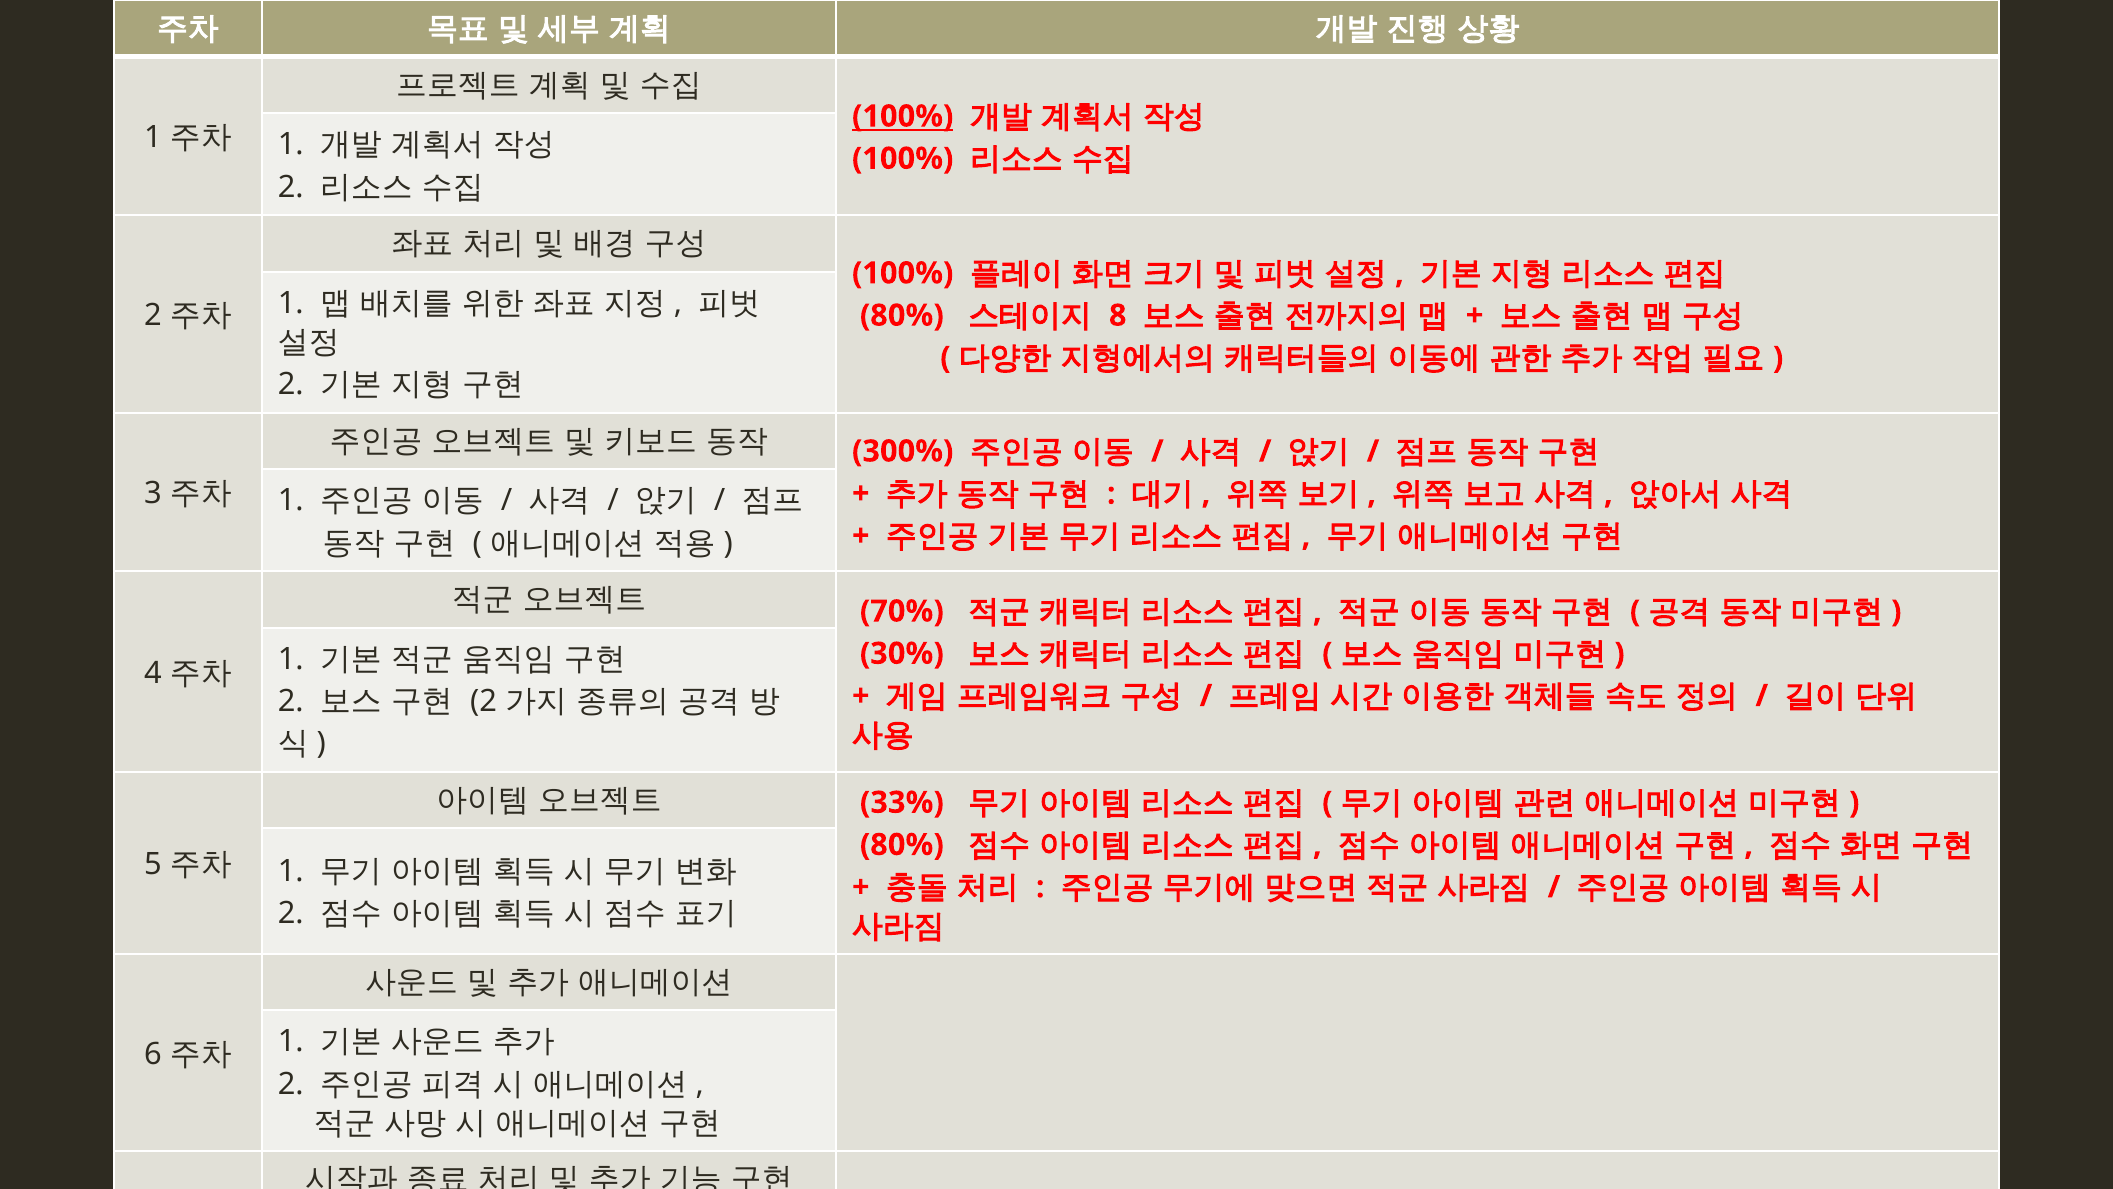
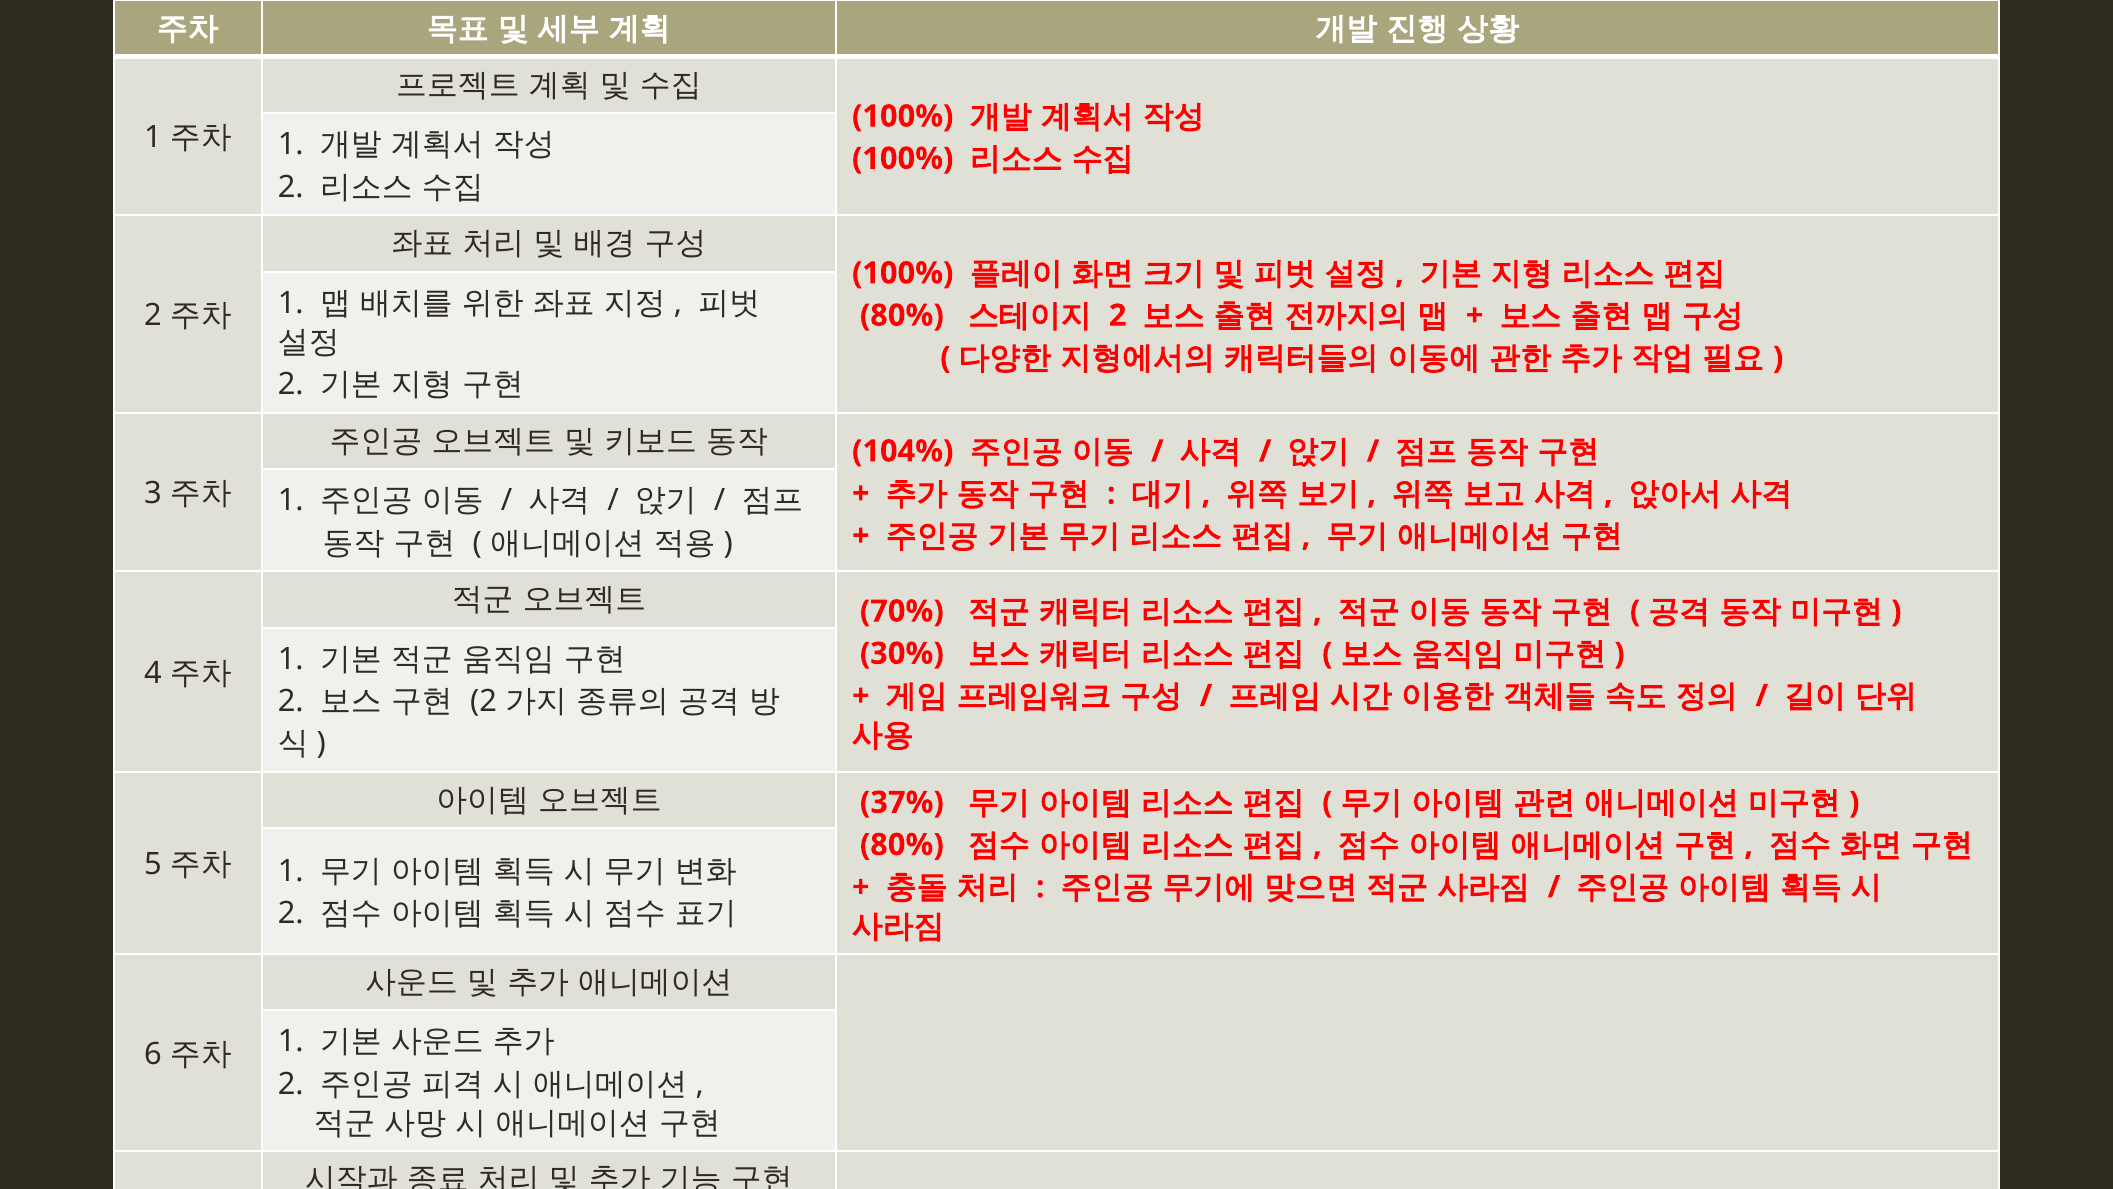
100% at (903, 116) underline: present -> none
8 at (1118, 315): 8 -> 2
300%: 300% -> 104%
33%: 33% -> 37%
